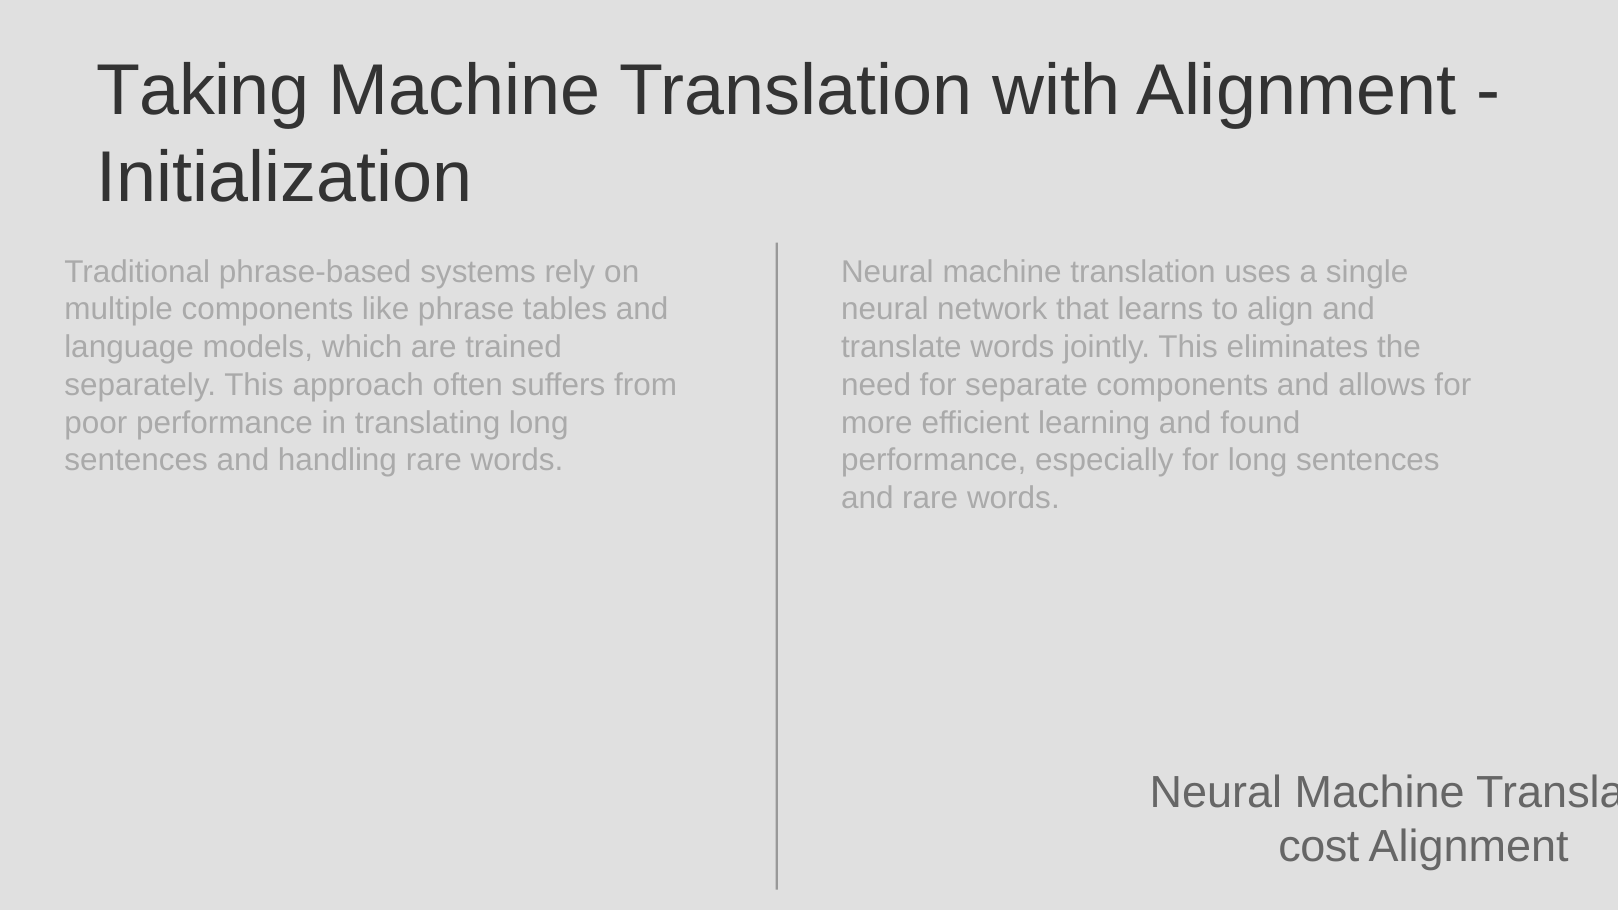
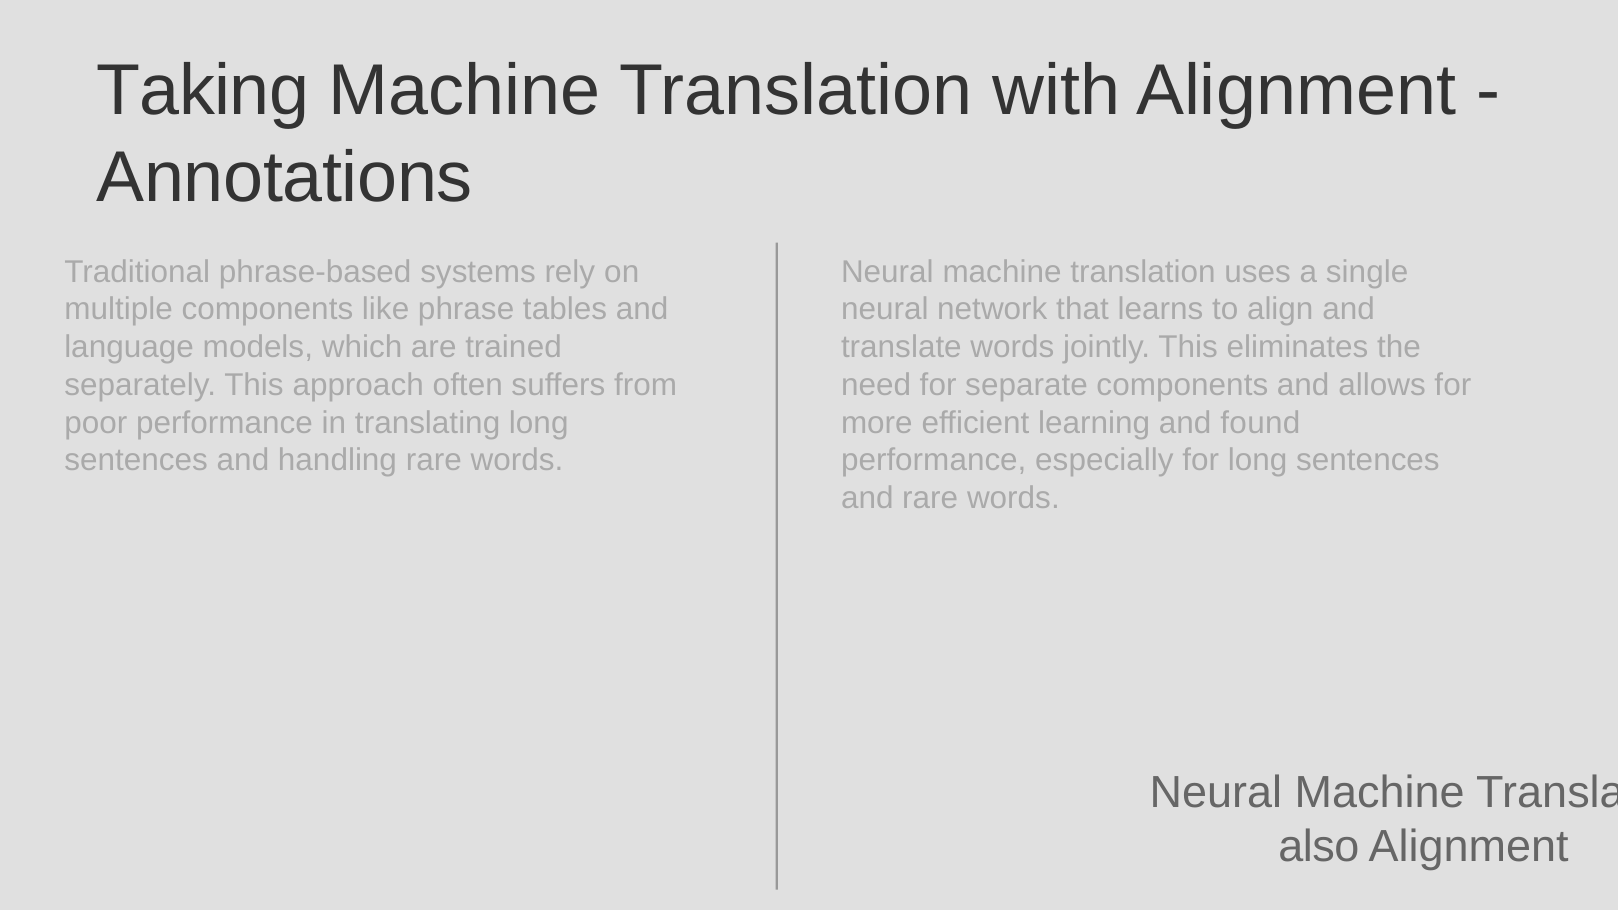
Initialization: Initialization -> Annotations
cost: cost -> also
